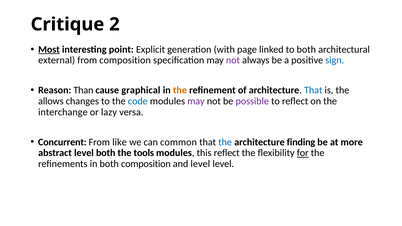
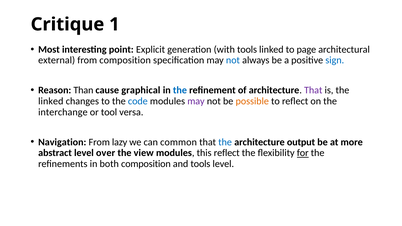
2: 2 -> 1
Most underline: present -> none
with page: page -> tools
to both: both -> page
not at (233, 60) colour: purple -> blue
the at (180, 90) colour: orange -> blue
That at (313, 90) colour: blue -> purple
allows at (51, 101): allows -> linked
possible colour: purple -> orange
lazy: lazy -> tool
Concurrent: Concurrent -> Navigation
like: like -> lazy
finding: finding -> output
level both: both -> over
tools: tools -> view
and level: level -> tools
